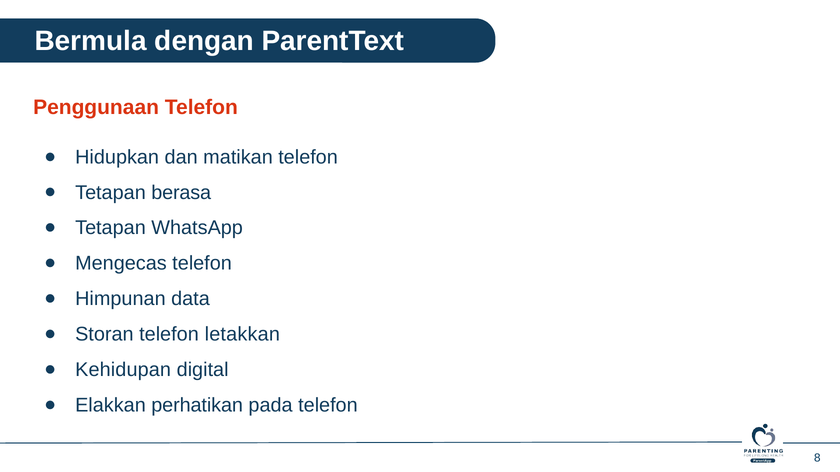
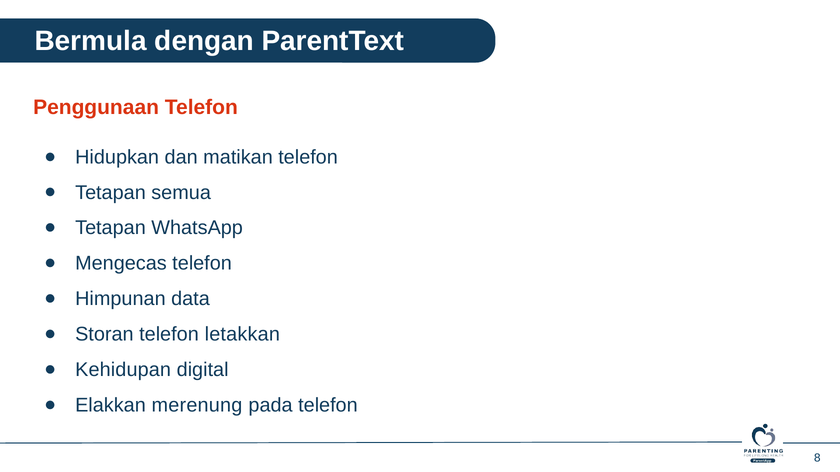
berasa: berasa -> semua
perhatikan: perhatikan -> merenung
